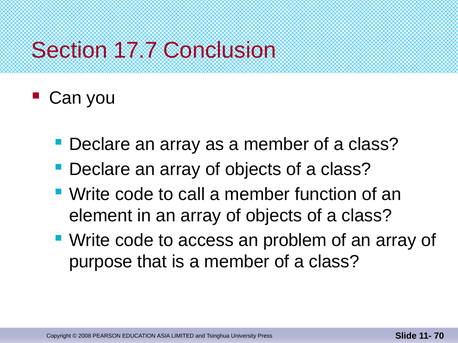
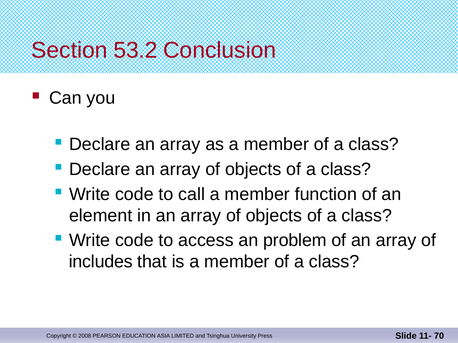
17.7: 17.7 -> 53.2
purpose: purpose -> includes
